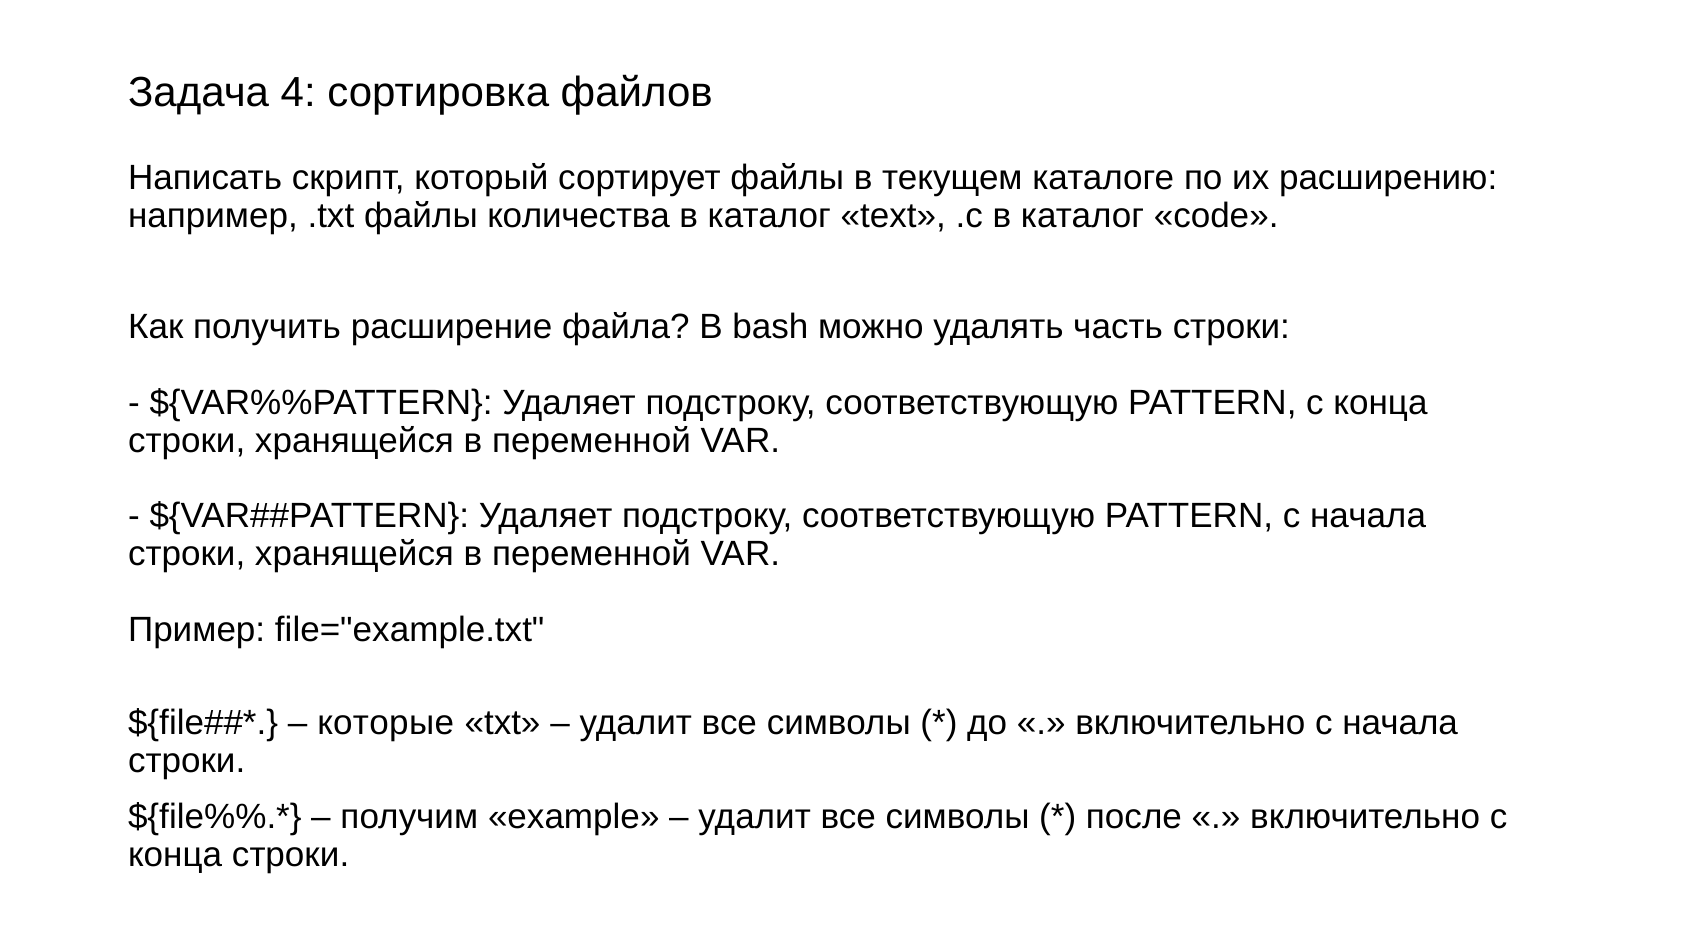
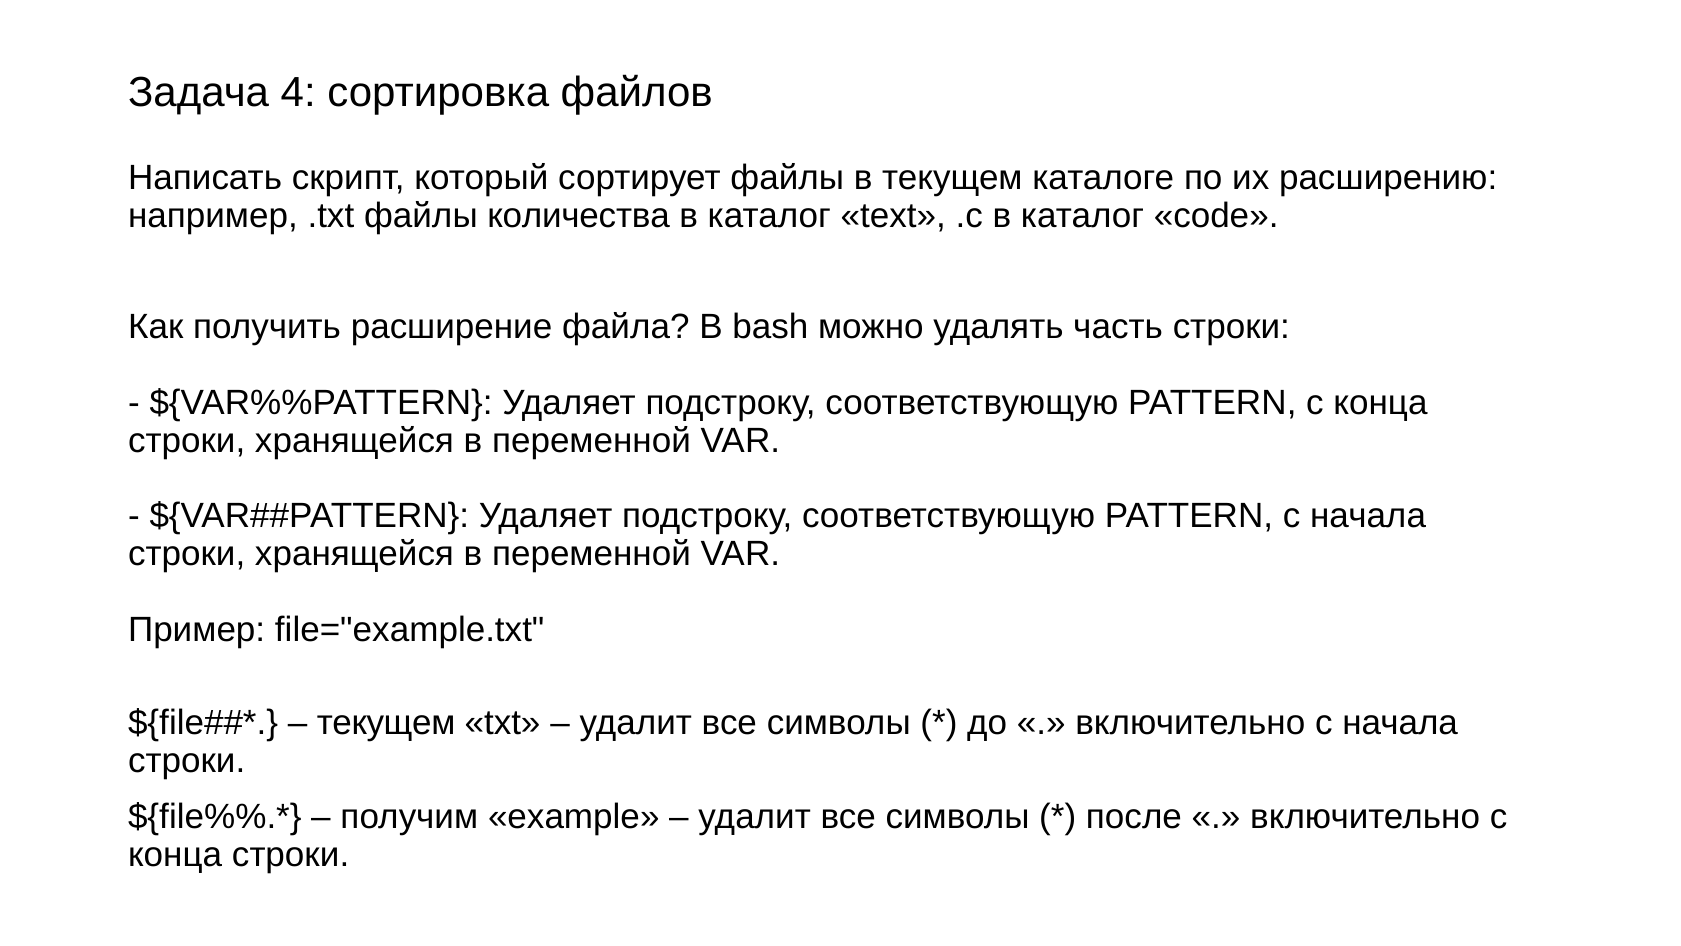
которые at (386, 723): которые -> текущем
